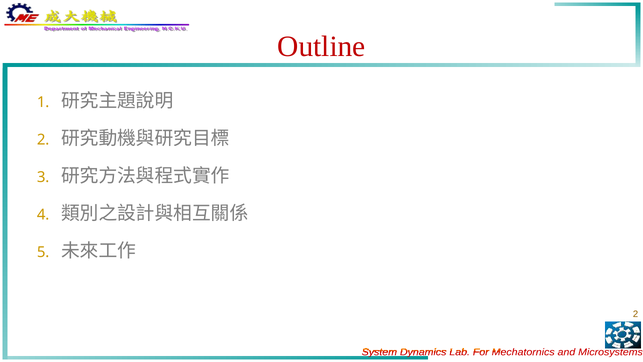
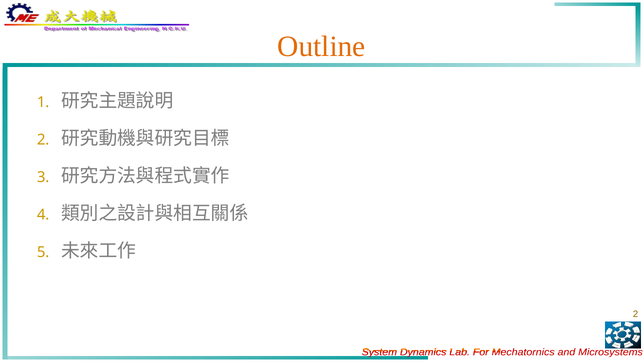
Outline colour: red -> orange
